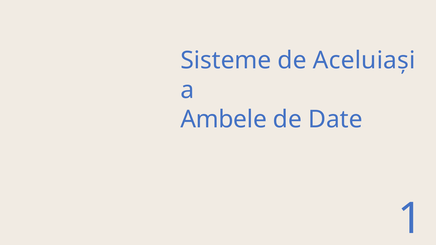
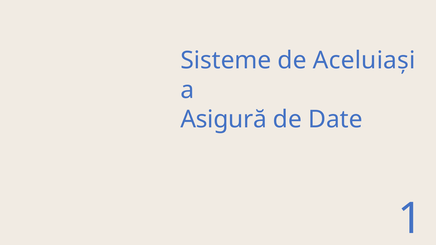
Ambele: Ambele -> Asigură
